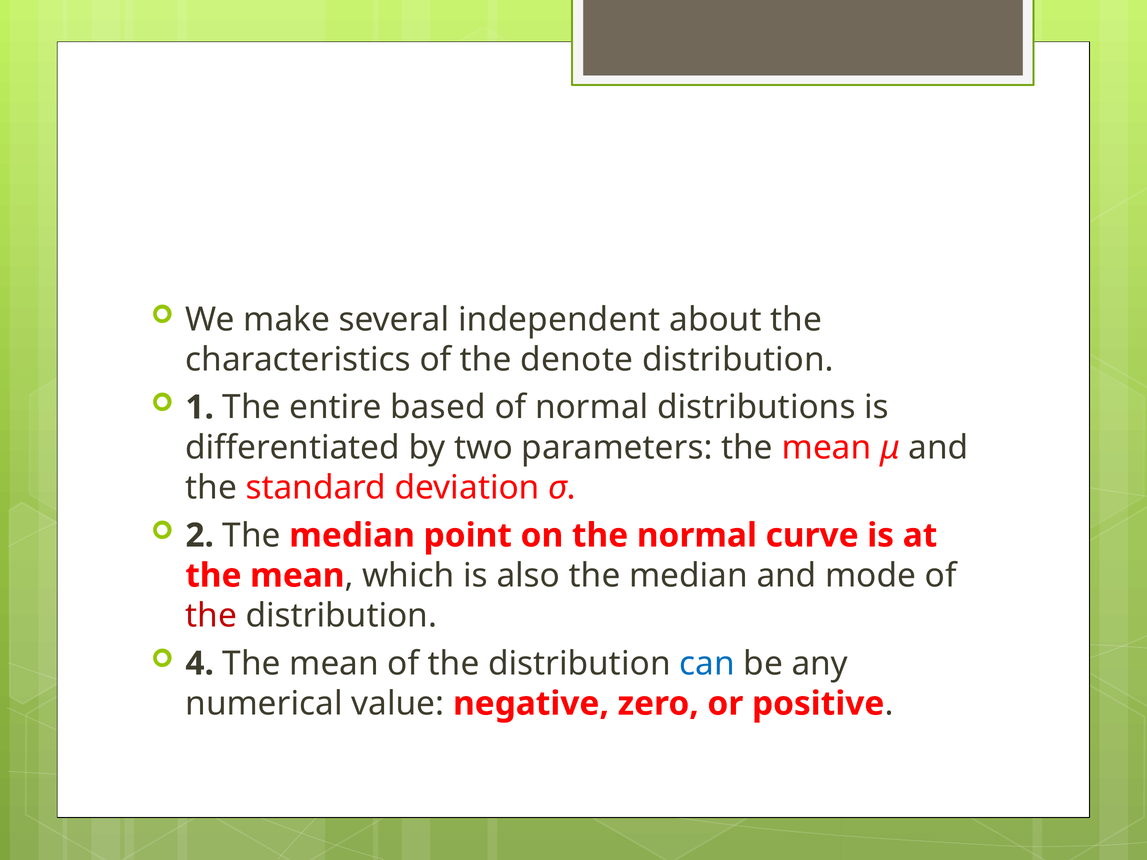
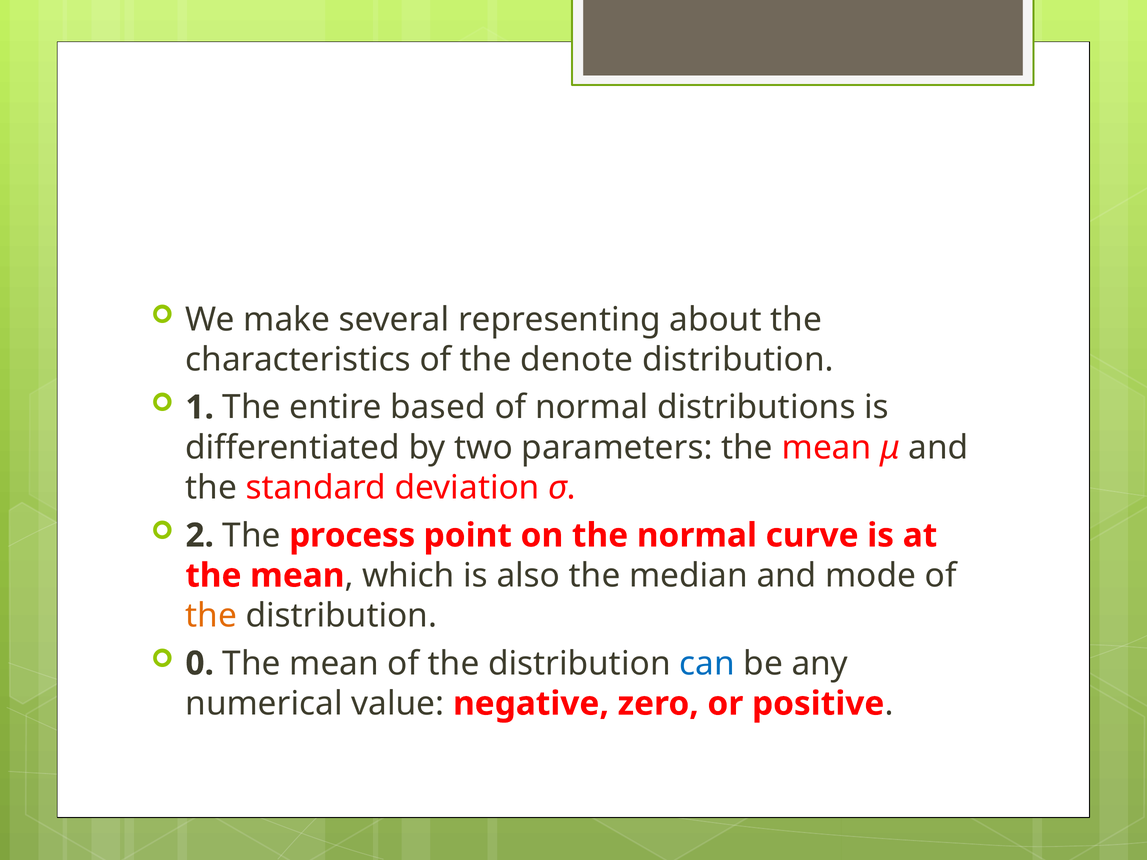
independent: independent -> representing
2 The median: median -> process
the at (211, 616) colour: red -> orange
4: 4 -> 0
